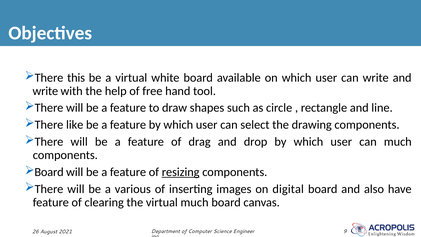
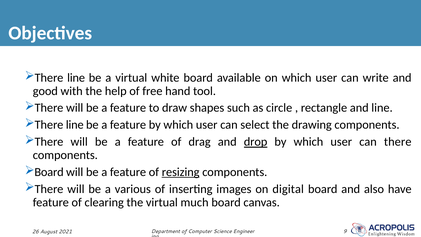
this at (76, 78): this -> line
write at (45, 91): write -> good
like at (75, 125): like -> line
drop underline: none -> present
can much: much -> there
